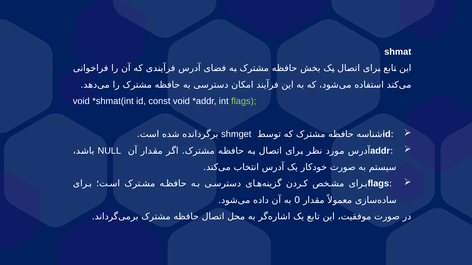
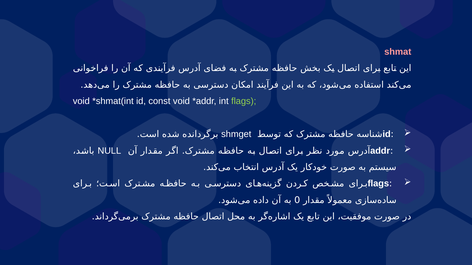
shmat colour: white -> pink
